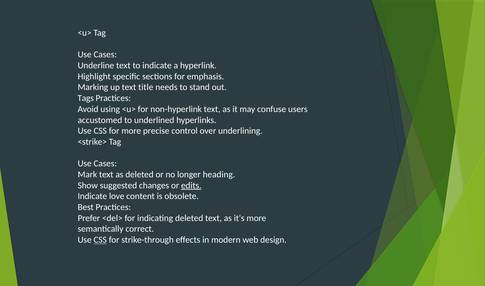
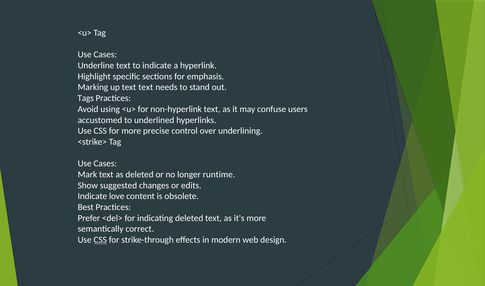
text title: title -> text
heading: heading -> runtime
edits underline: present -> none
